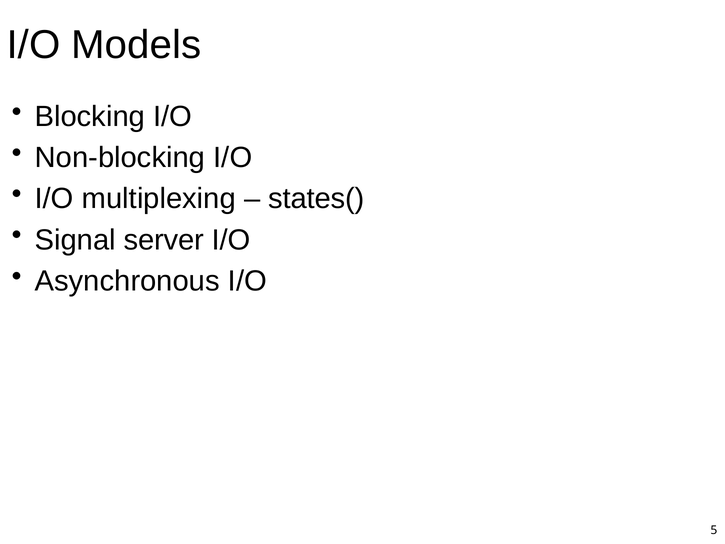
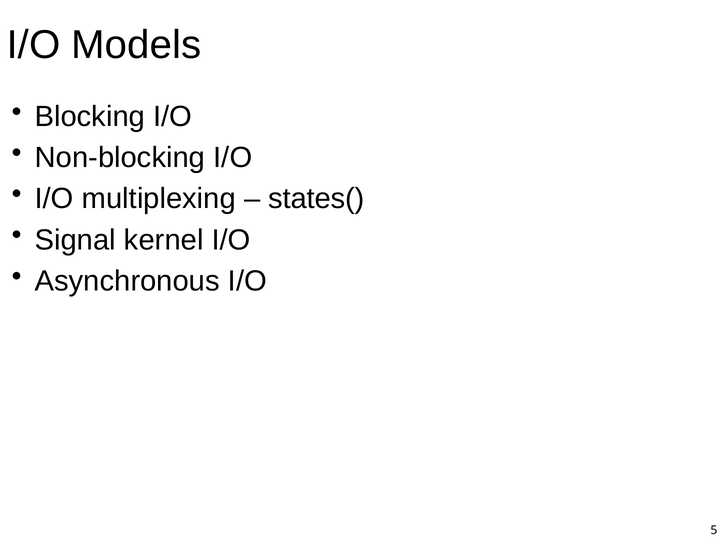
server: server -> kernel
